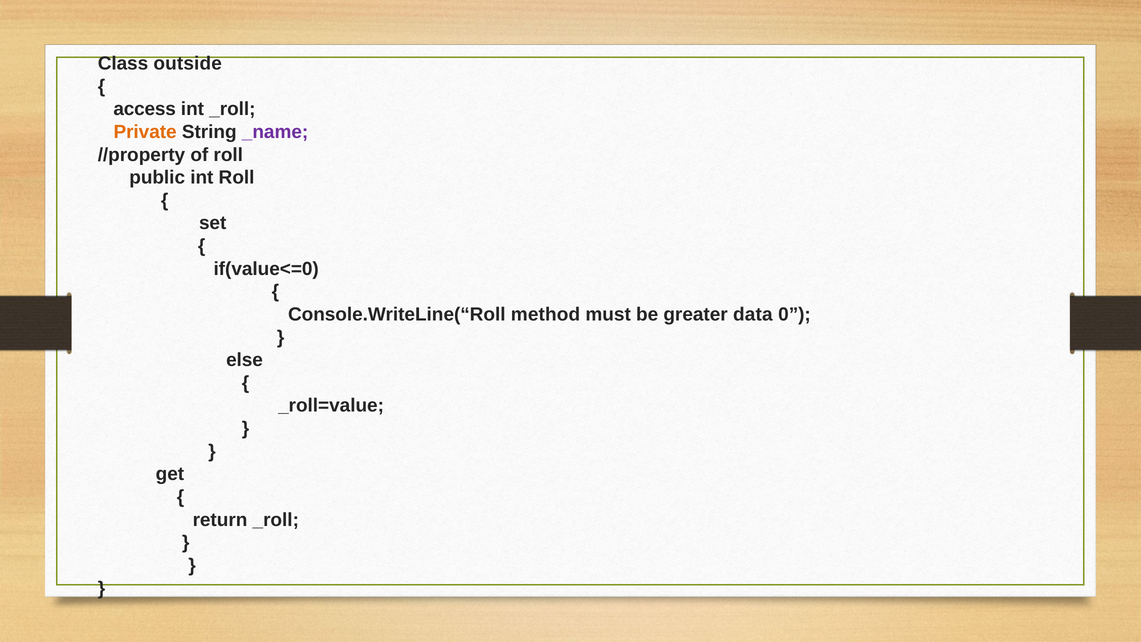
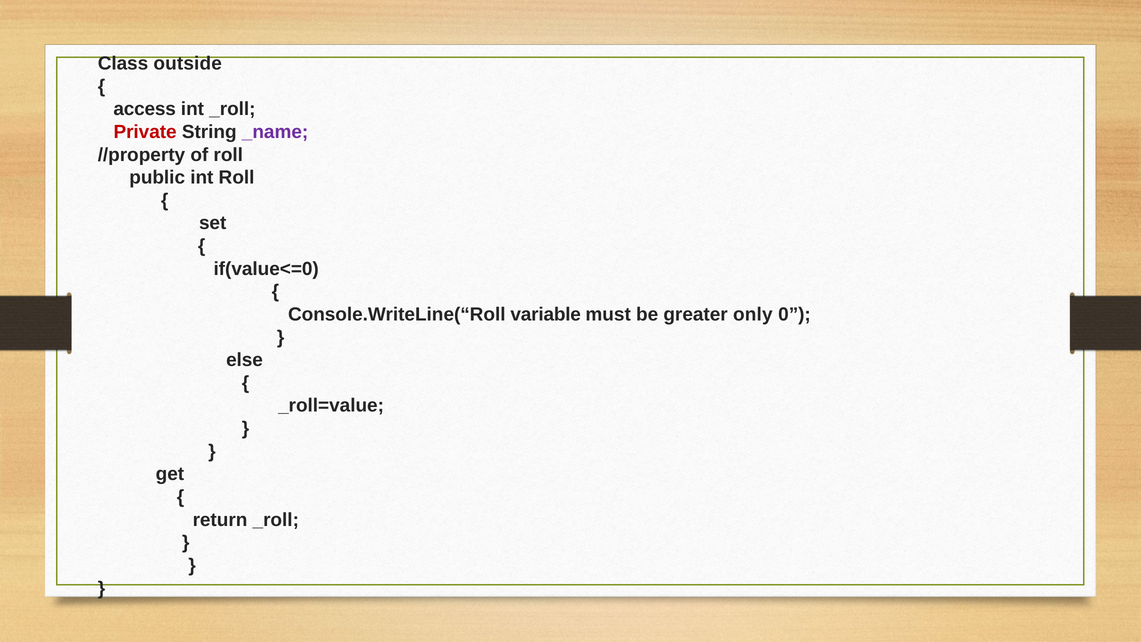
Private colour: orange -> red
method: method -> variable
data: data -> only
